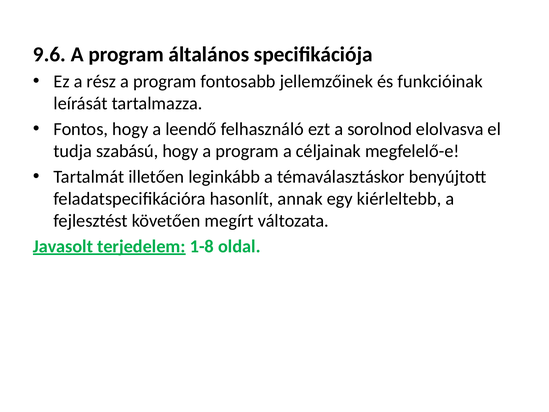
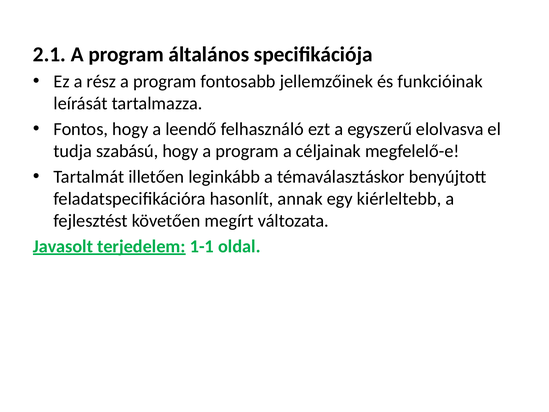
9.6: 9.6 -> 2.1
sorolnod: sorolnod -> egyszerű
1-8: 1-8 -> 1-1
